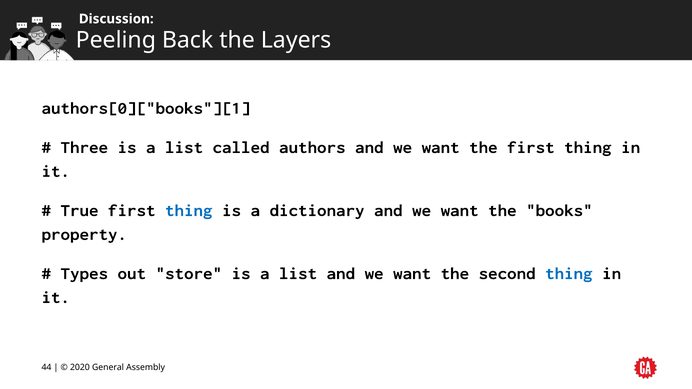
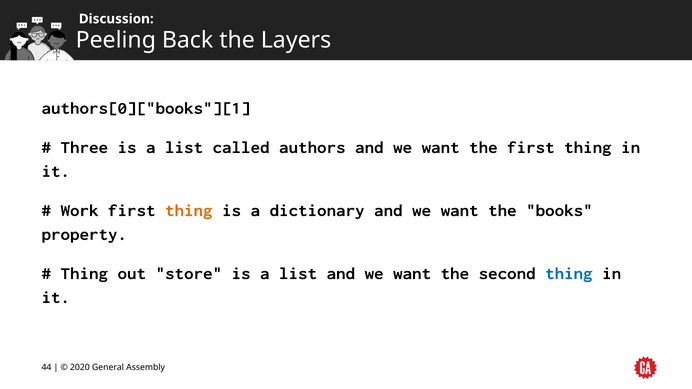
True: True -> Work
thing at (189, 210) colour: blue -> orange
Types at (84, 274): Types -> Thing
